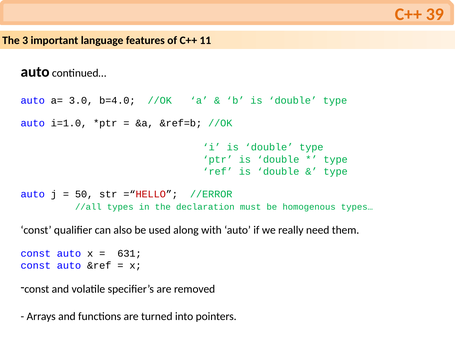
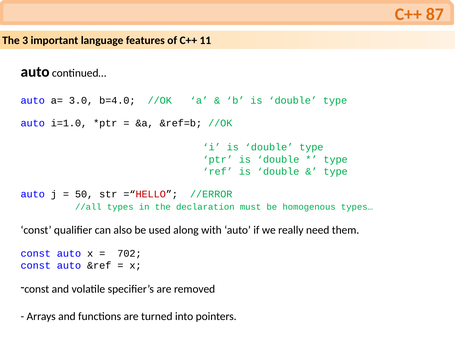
39: 39 -> 87
631: 631 -> 702
